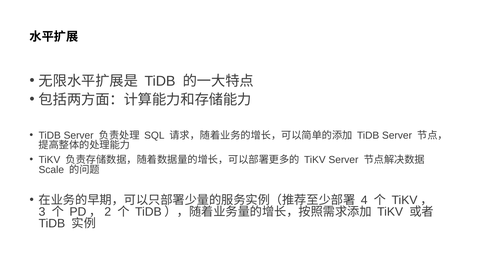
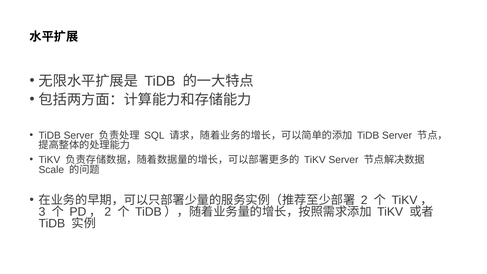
4: 4 -> 2
